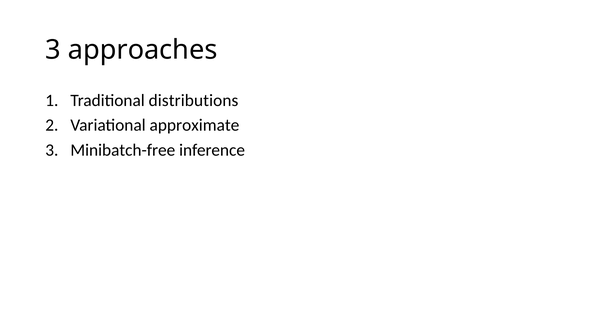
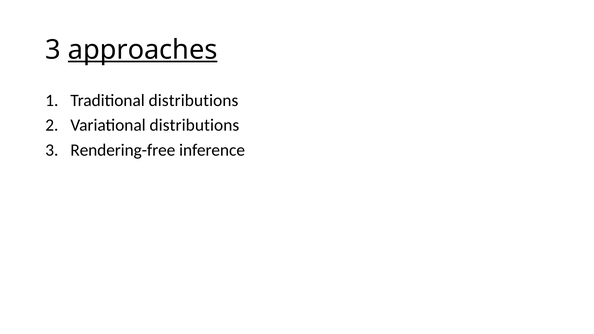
approaches underline: none -> present
Variational approximate: approximate -> distributions
Minibatch-free: Minibatch-free -> Rendering-free
